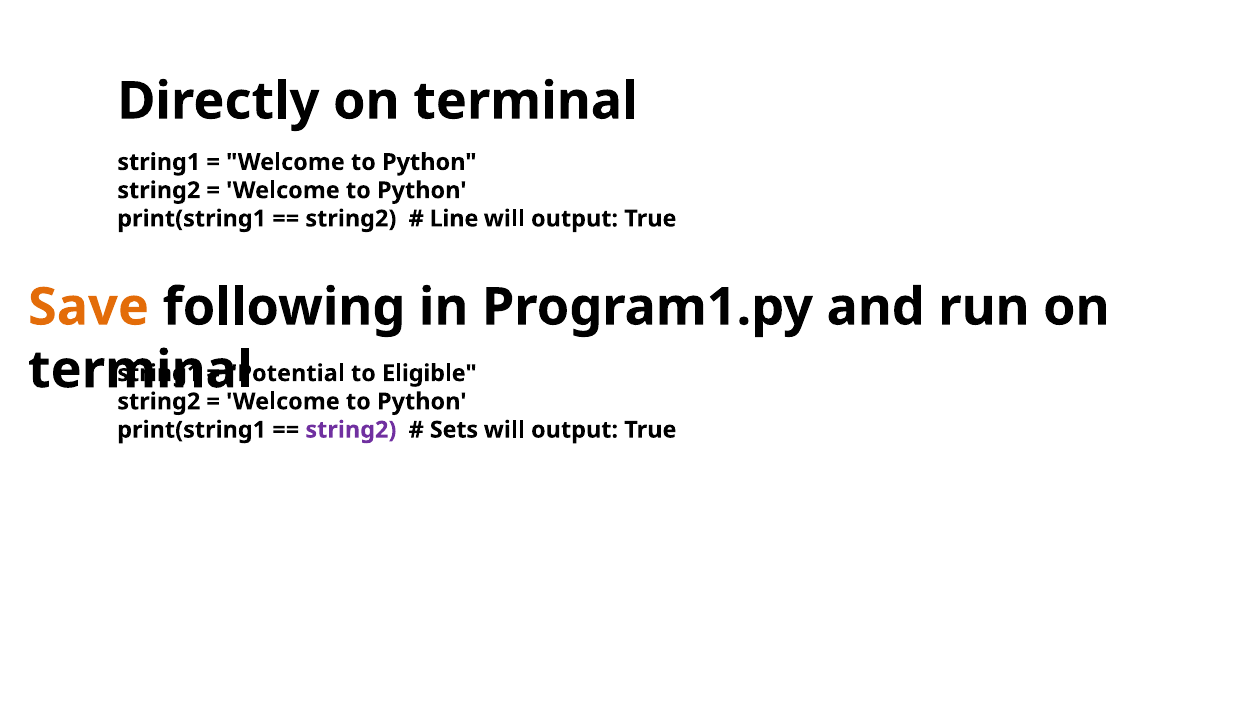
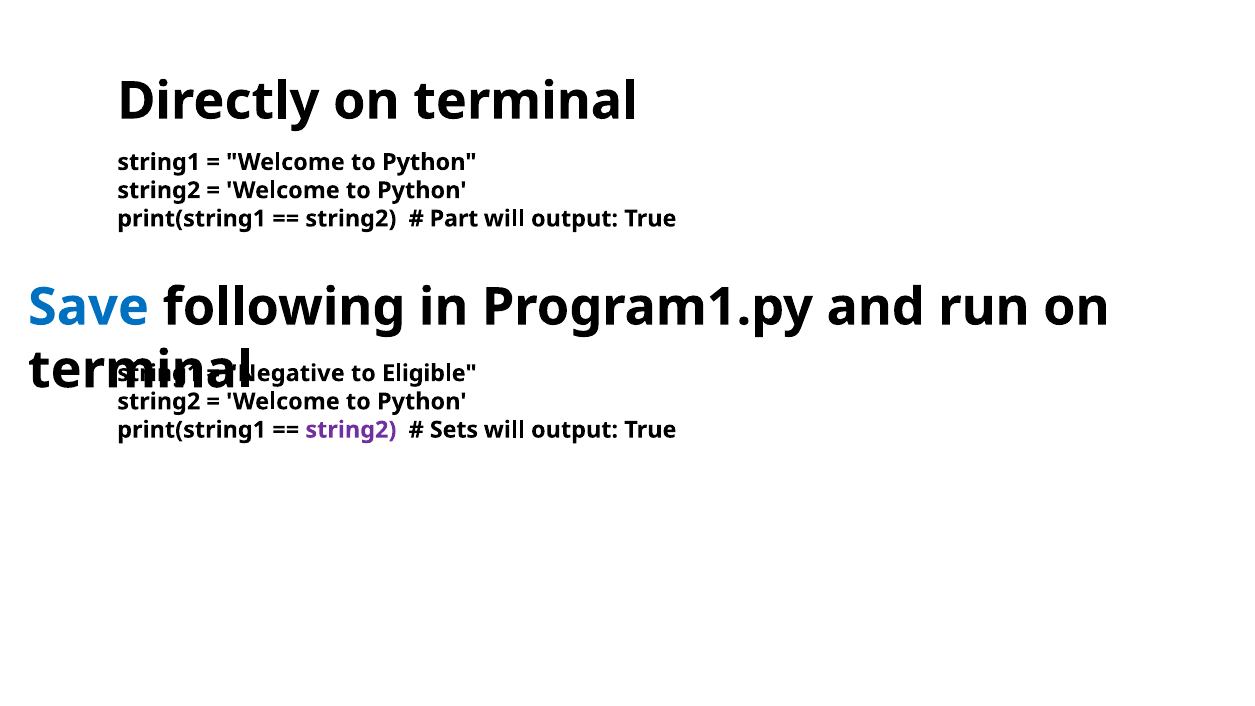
Line: Line -> Part
Save colour: orange -> blue
Potential: Potential -> Negative
